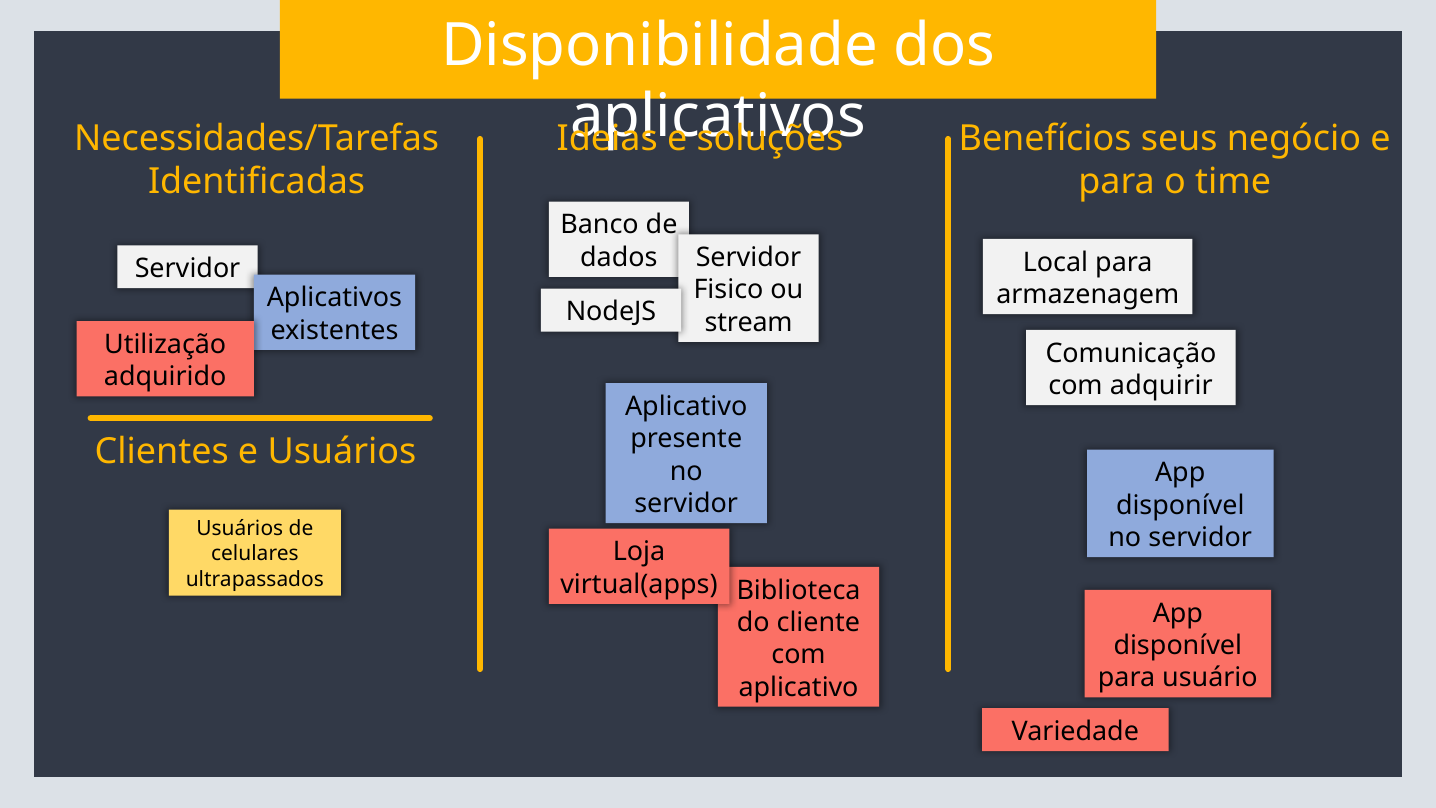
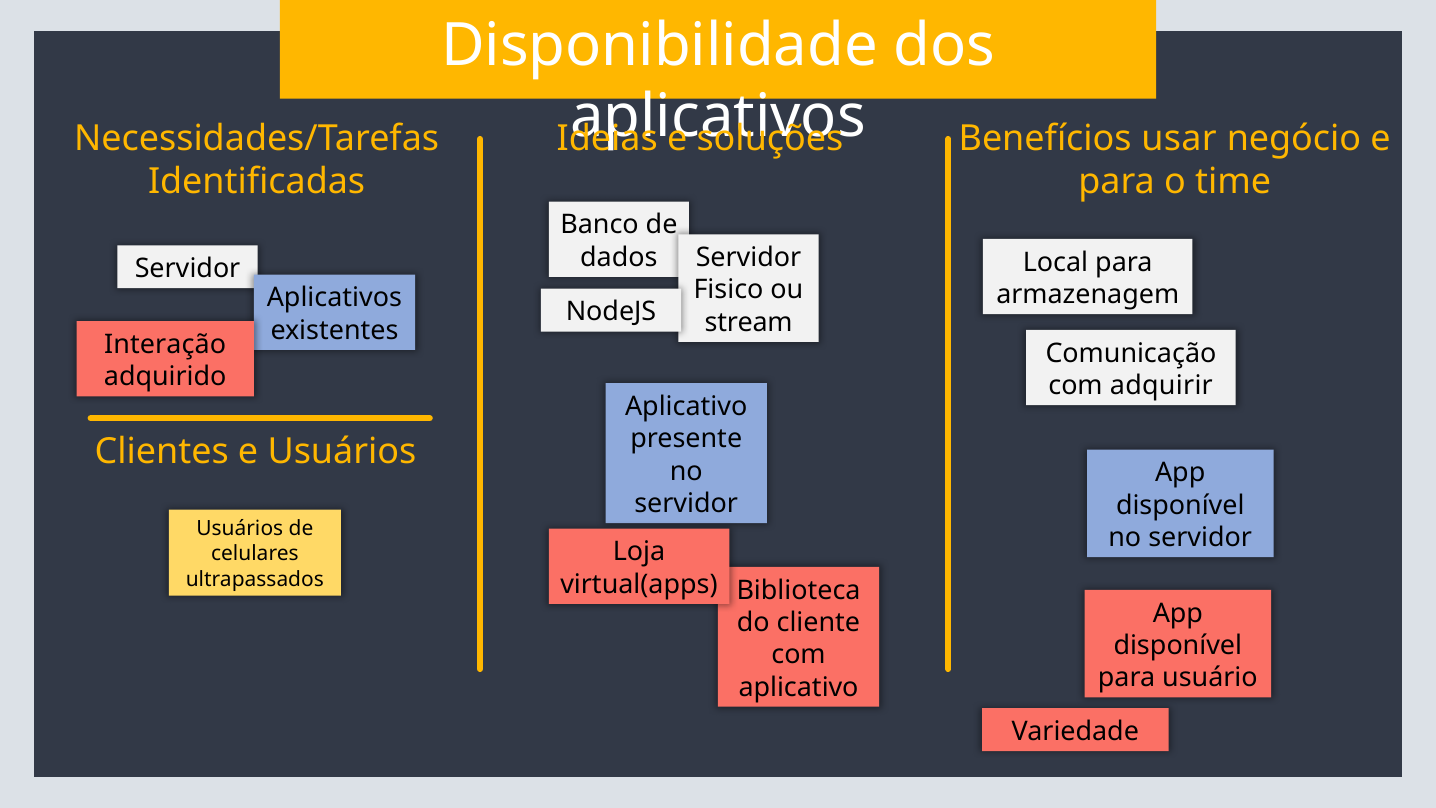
seus: seus -> usar
Utilização: Utilização -> Interação
